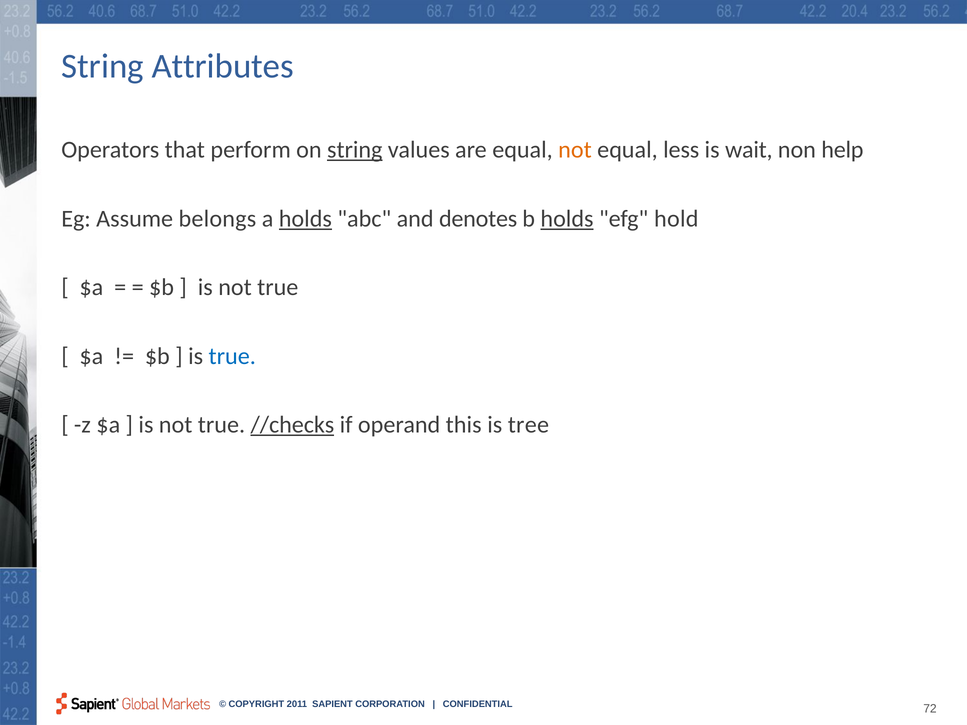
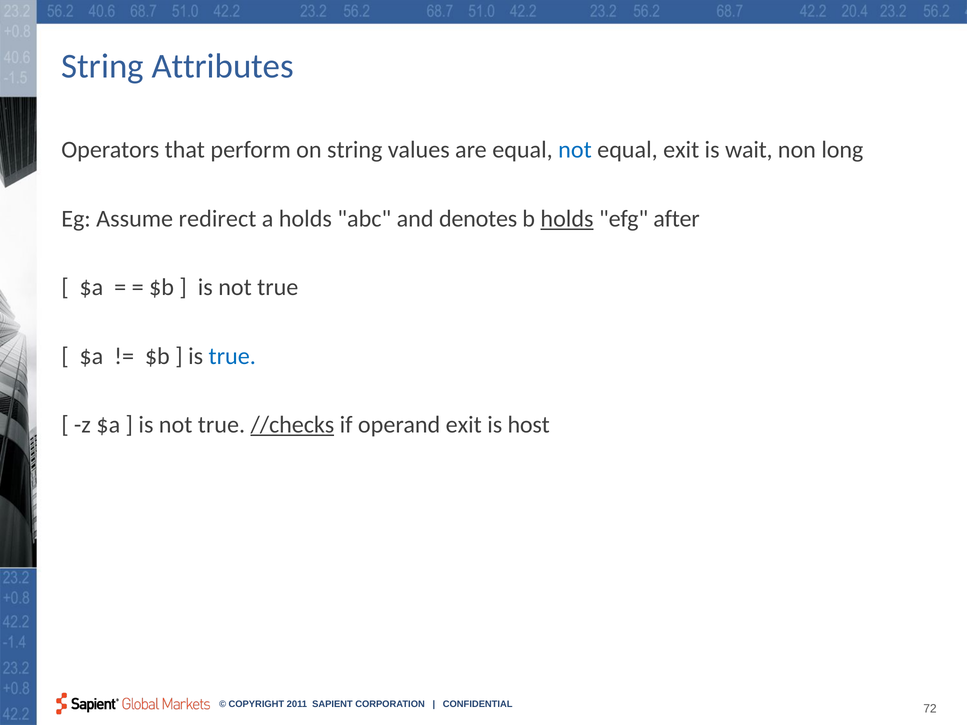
string at (355, 150) underline: present -> none
not at (575, 150) colour: orange -> blue
equal less: less -> exit
help: help -> long
belongs: belongs -> redirect
holds at (305, 219) underline: present -> none
hold: hold -> after
operand this: this -> exit
tree: tree -> host
